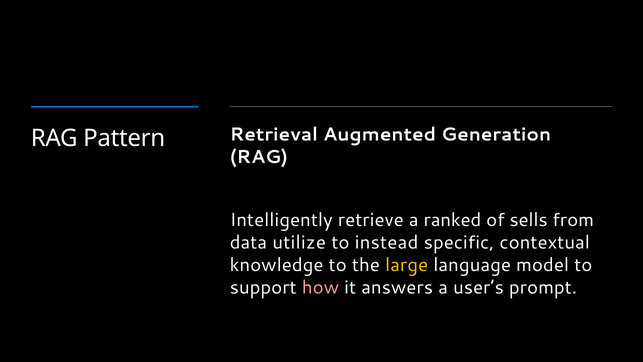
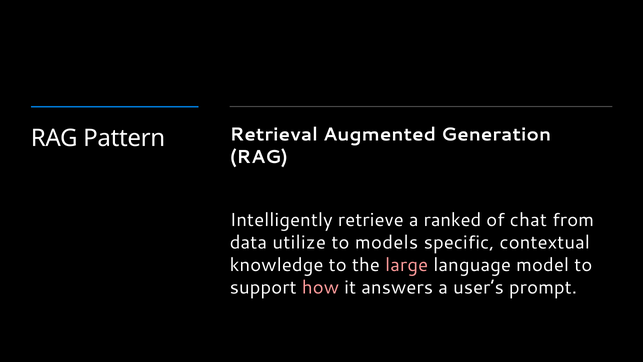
sells: sells -> chat
instead: instead -> models
large colour: yellow -> pink
